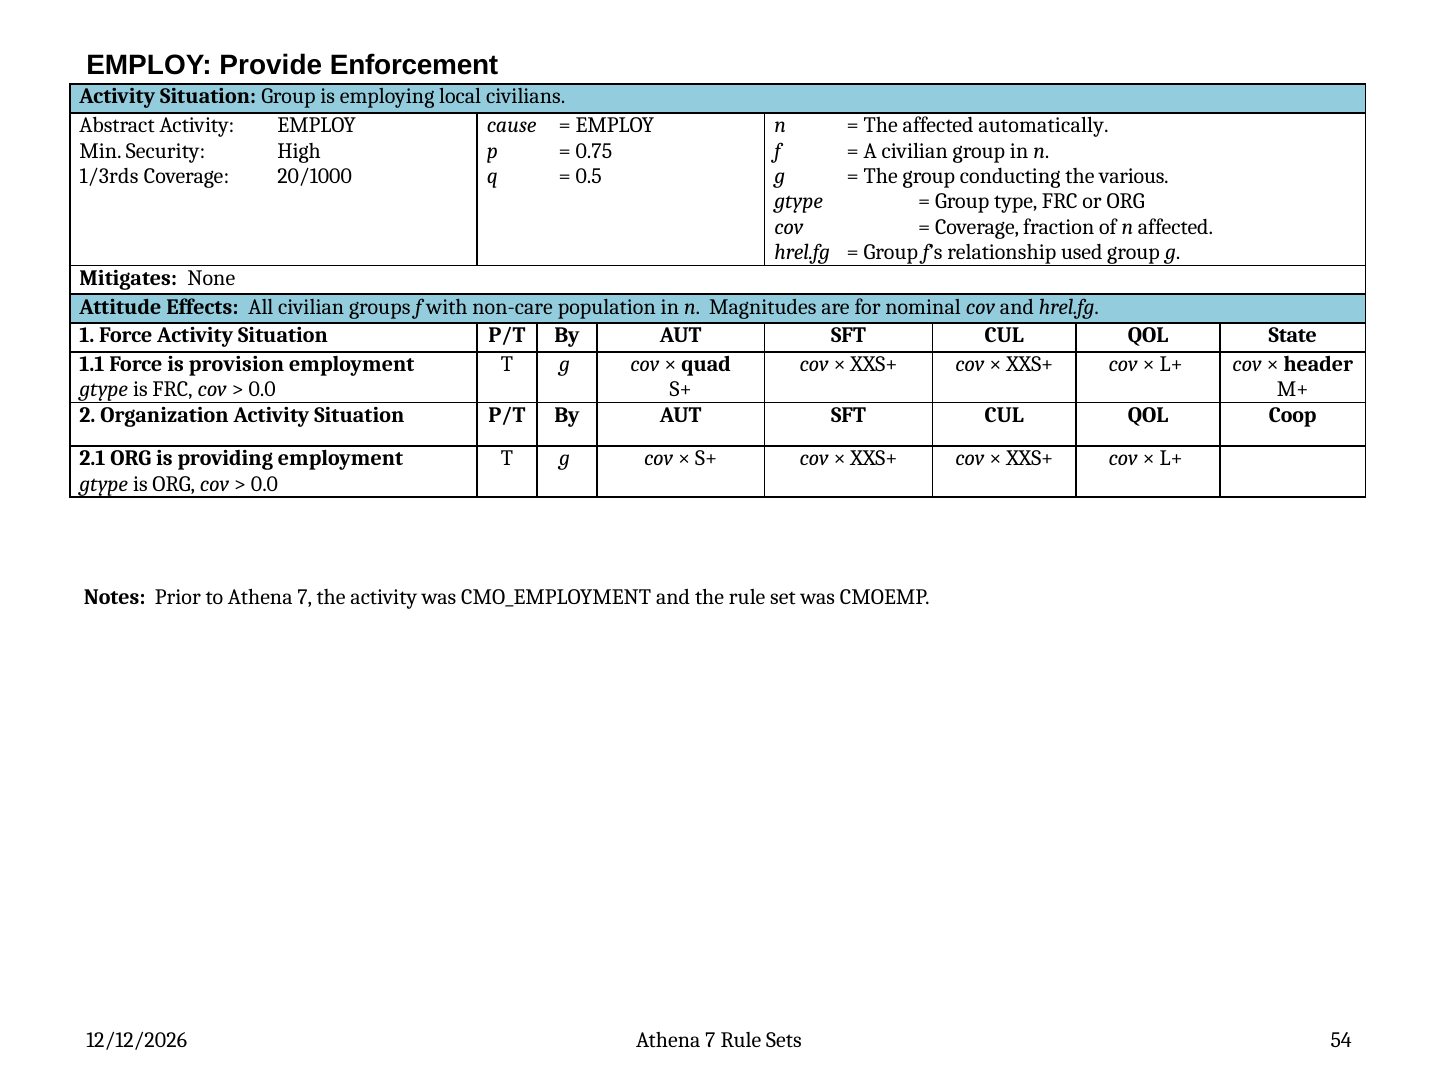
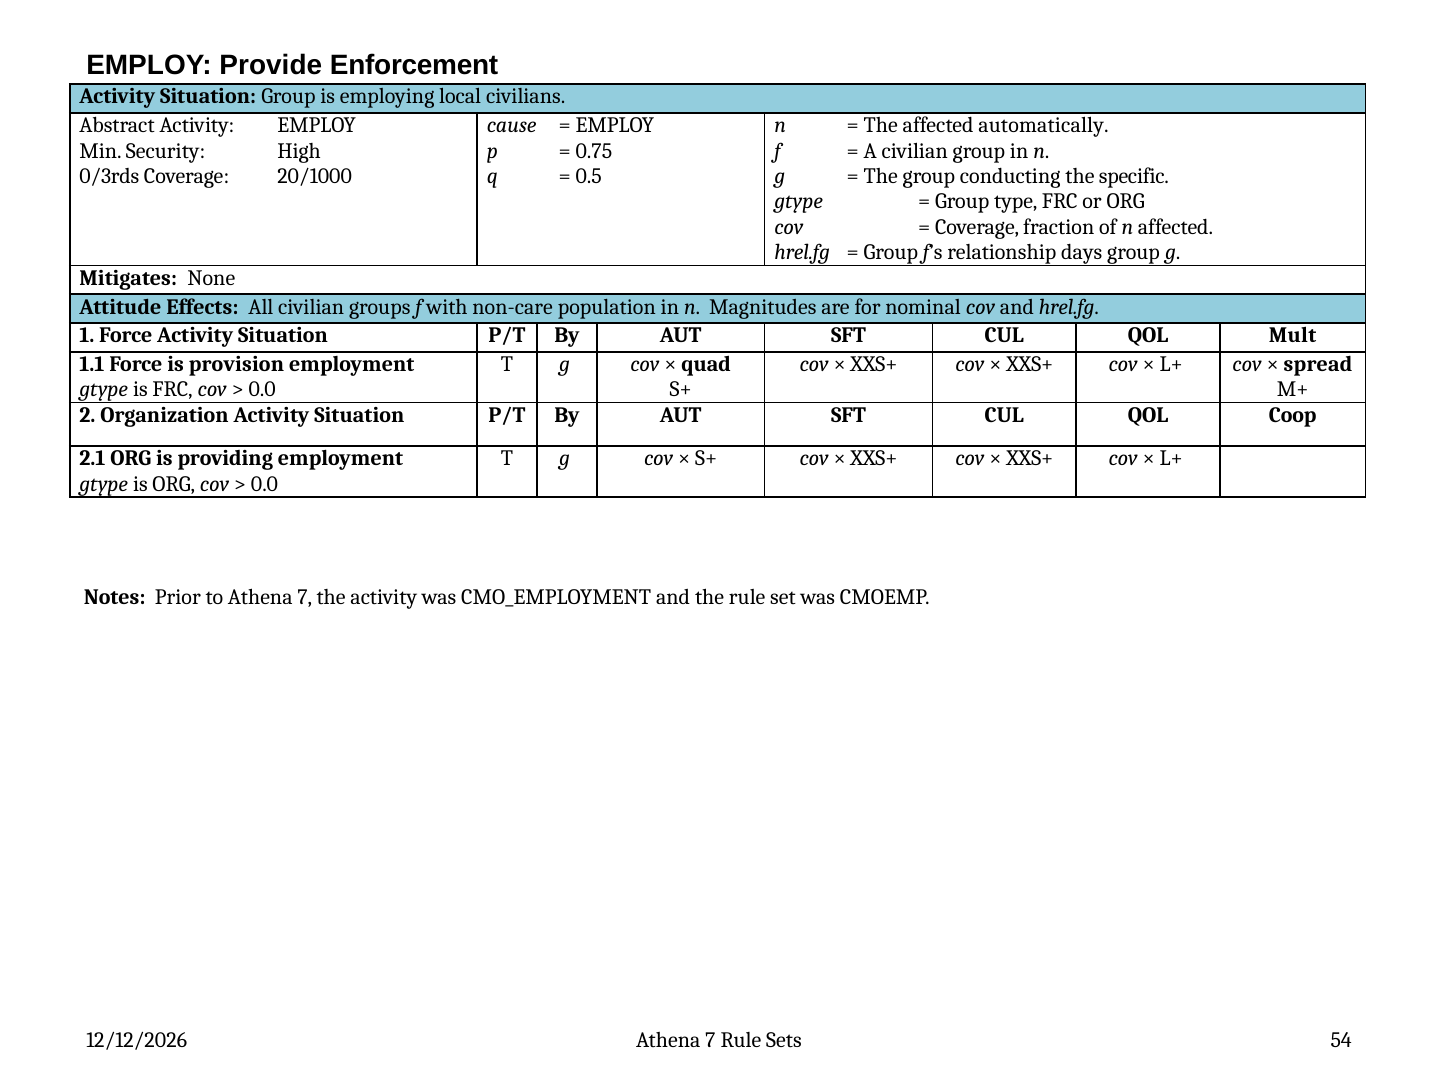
1/3rds: 1/3rds -> 0/3rds
various: various -> specific
used: used -> days
State: State -> Mult
header: header -> spread
